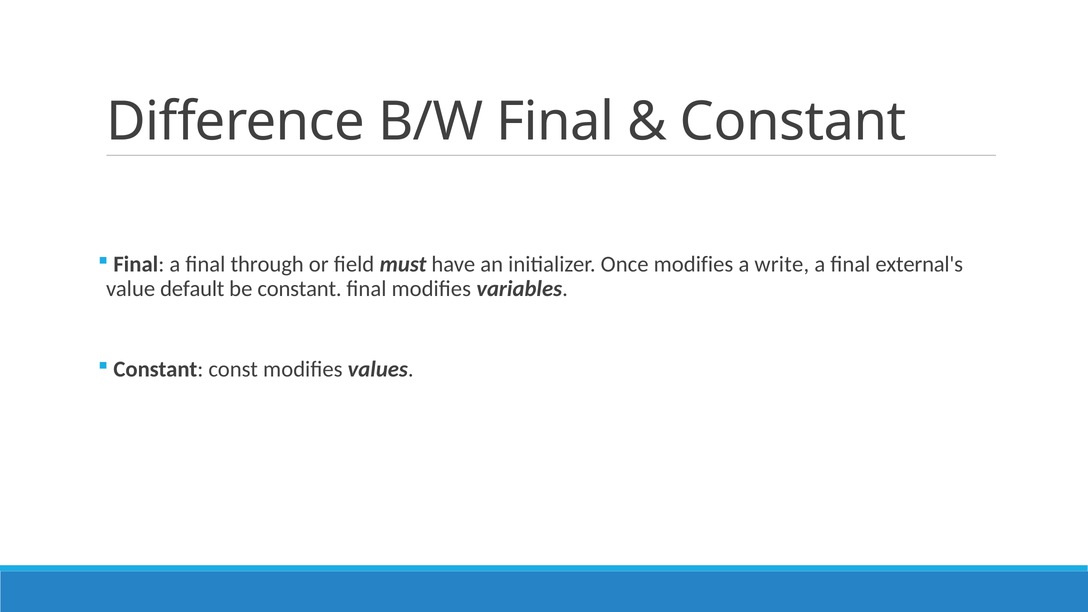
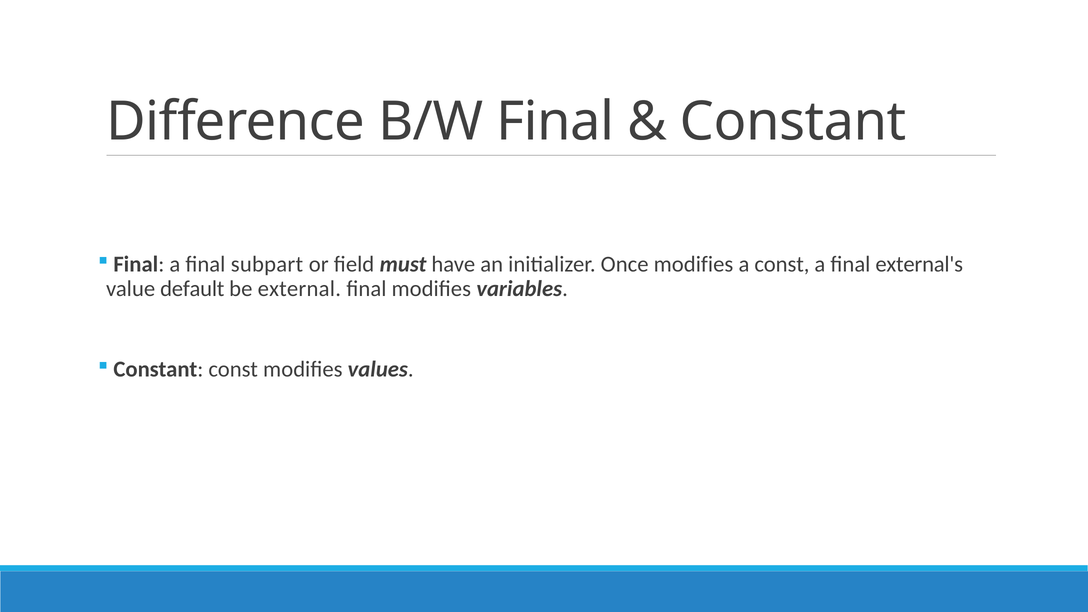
through: through -> subpart
a write: write -> const
be constant: constant -> external
